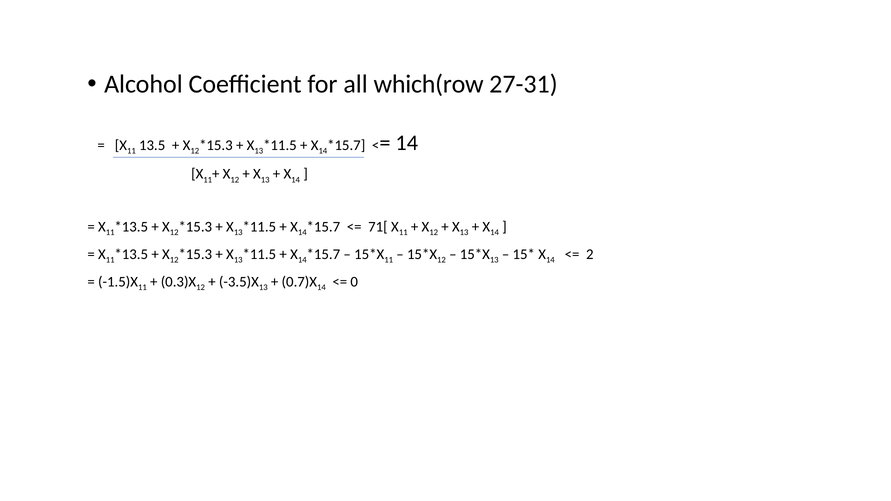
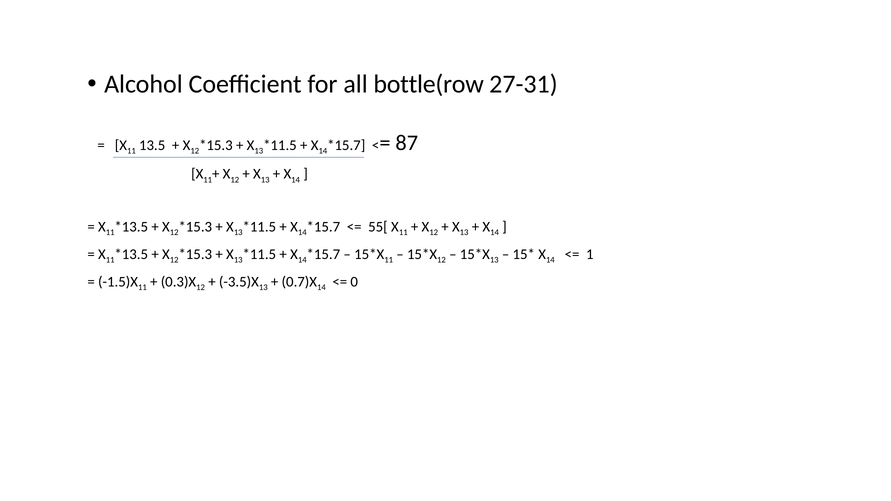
which(row: which(row -> bottle(row
14 at (407, 143): 14 -> 87
71[: 71[ -> 55[
2: 2 -> 1
